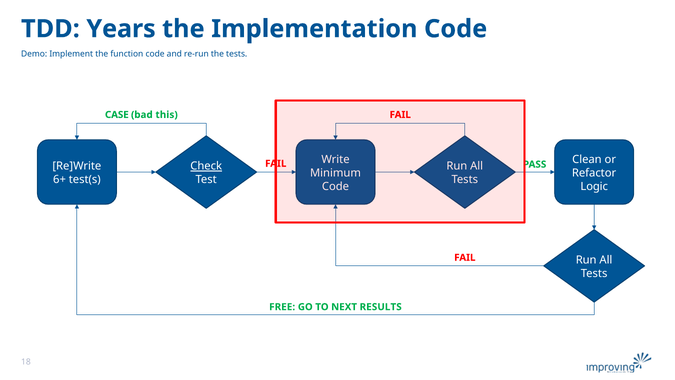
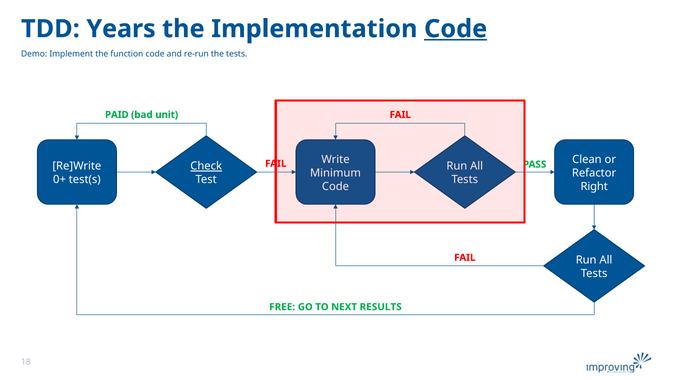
Code at (456, 29) underline: none -> present
CASE: CASE -> PAID
this: this -> unit
6+: 6+ -> 0+
Logic: Logic -> Right
